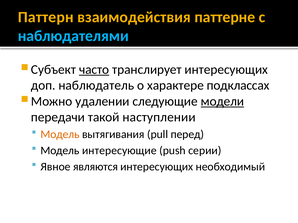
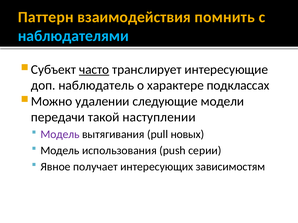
паттерне: паттерне -> помнить
транслирует интересующих: интересующих -> интересующие
модели underline: present -> none
Модель at (60, 135) colour: orange -> purple
перед: перед -> новых
интересующие: интересующие -> использования
являются: являются -> получает
необходимый: необходимый -> зависимостям
